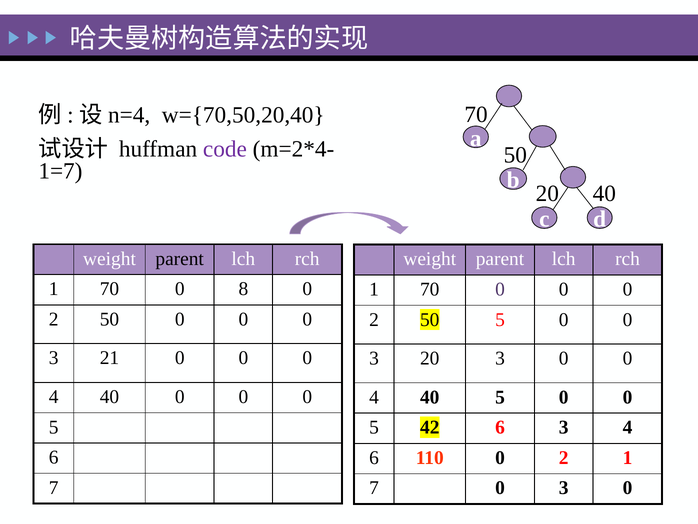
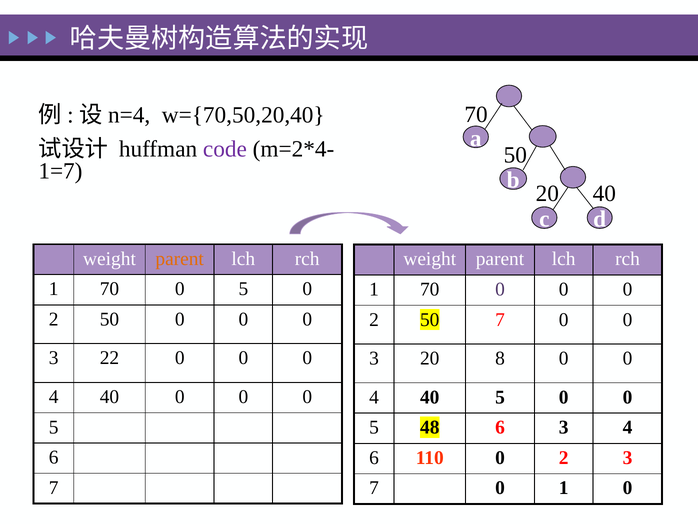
parent at (180, 258) colour: black -> orange
70 0 8: 8 -> 5
50 5: 5 -> 7
21: 21 -> 22
20 3: 3 -> 8
42: 42 -> 48
2 1: 1 -> 3
7 0 3: 3 -> 1
